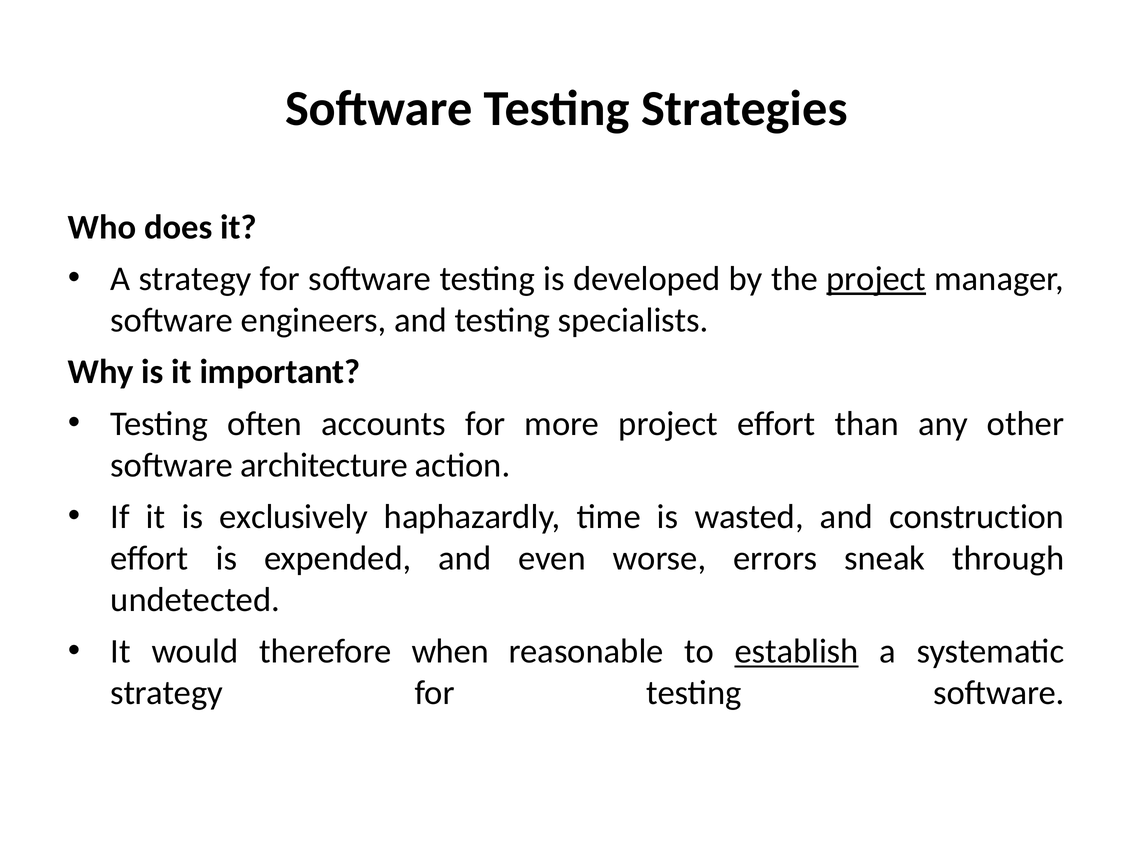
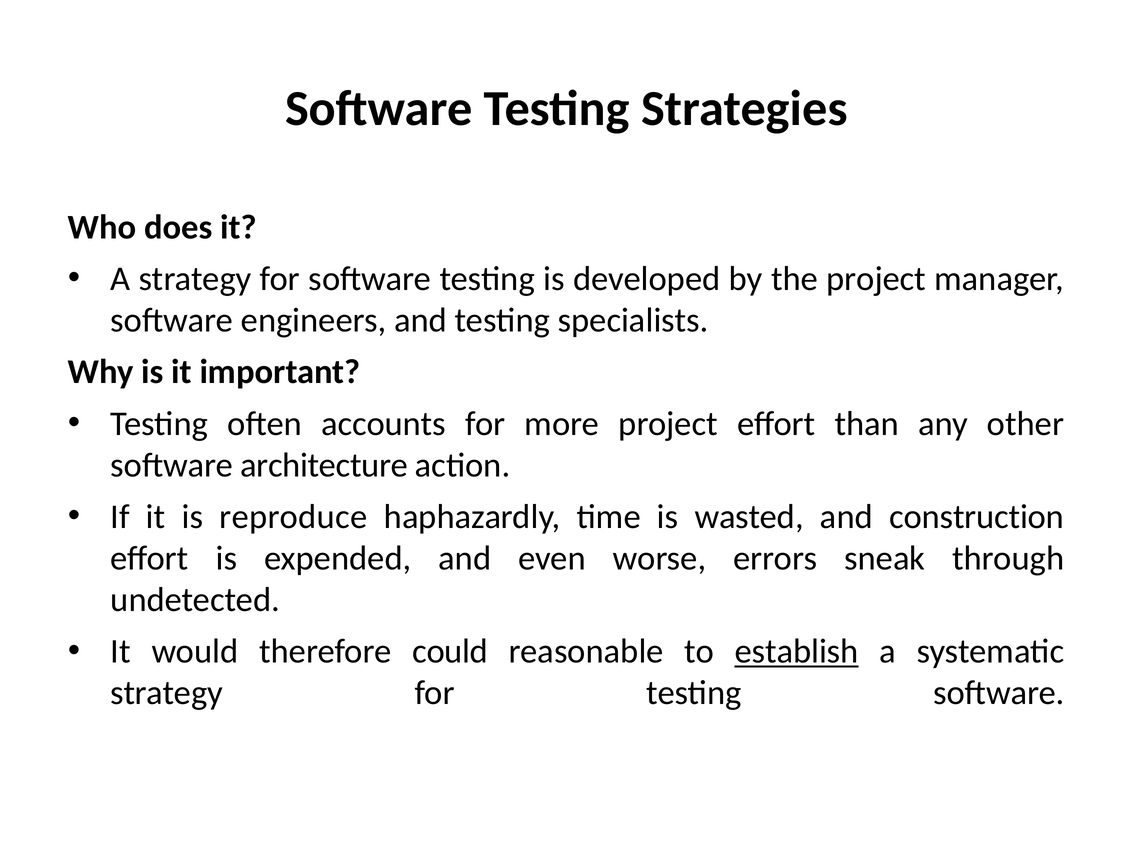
project at (876, 279) underline: present -> none
exclusively: exclusively -> reproduce
when: when -> could
